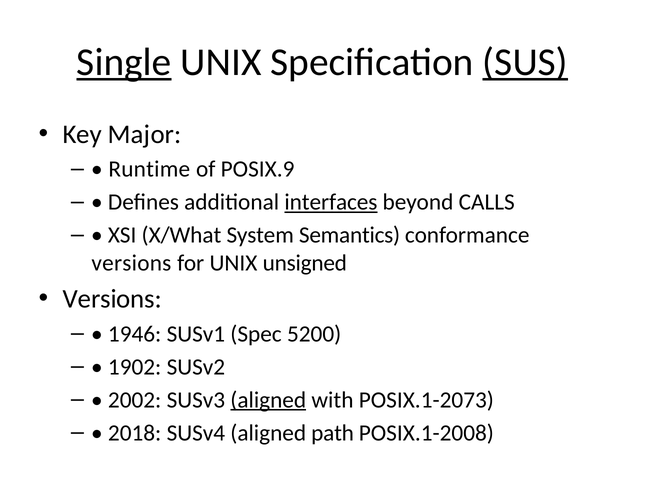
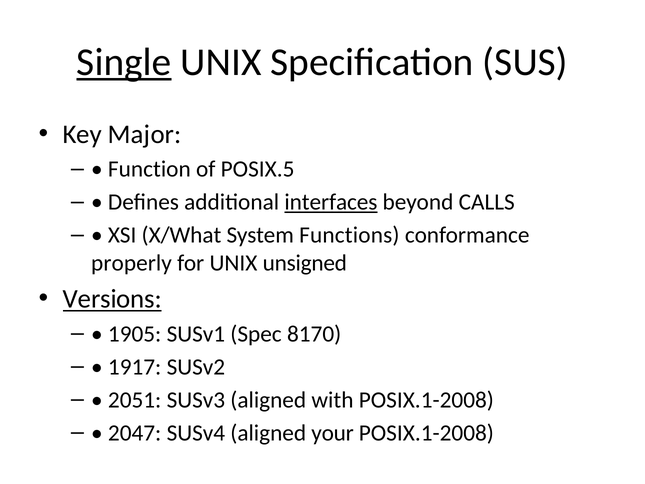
SUS underline: present -> none
Runtime: Runtime -> Function
POSIX.9: POSIX.9 -> POSIX.5
Semantics: Semantics -> Functions
versions at (131, 263): versions -> properly
Versions at (112, 299) underline: none -> present
1946: 1946 -> 1905
5200: 5200 -> 8170
1902: 1902 -> 1917
2002: 2002 -> 2051
aligned at (268, 400) underline: present -> none
with POSIX.1-2073: POSIX.1-2073 -> POSIX.1-2008
2018: 2018 -> 2047
path: path -> your
